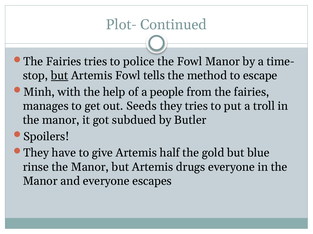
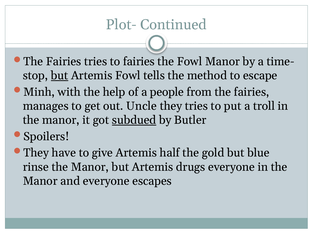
to police: police -> fairies
Seeds: Seeds -> Uncle
subdued underline: none -> present
